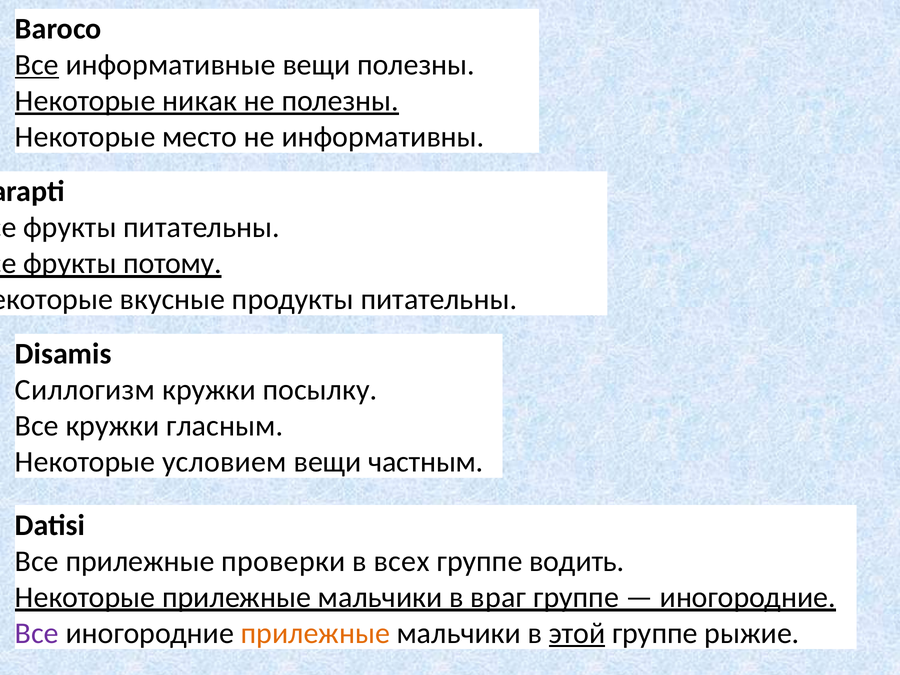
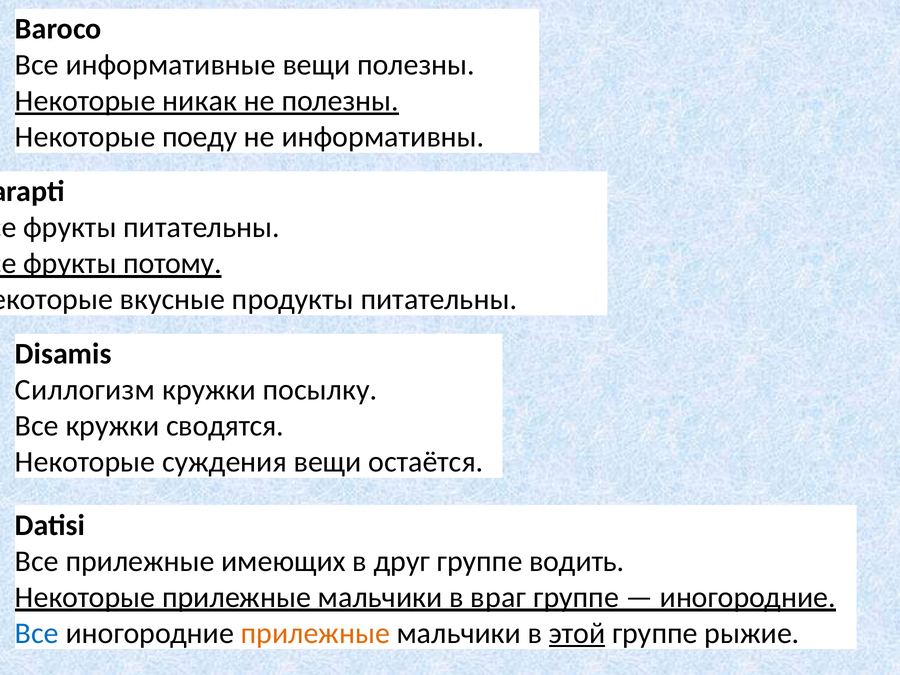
Все at (37, 65) underline: present -> none
место: место -> поеду
гласным: гласным -> сводятся
условием: условием -> суждения
частным: частным -> остаётся
проверки: проверки -> имеющих
всех: всех -> друг
Все at (37, 633) colour: purple -> blue
